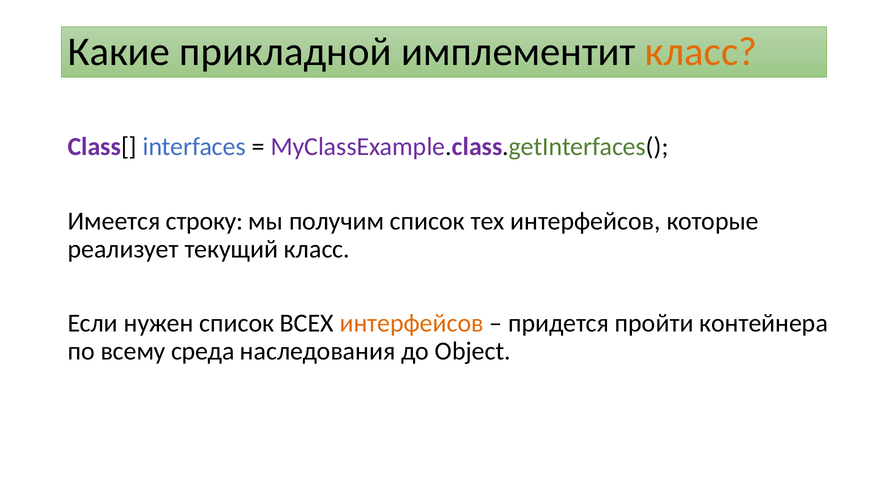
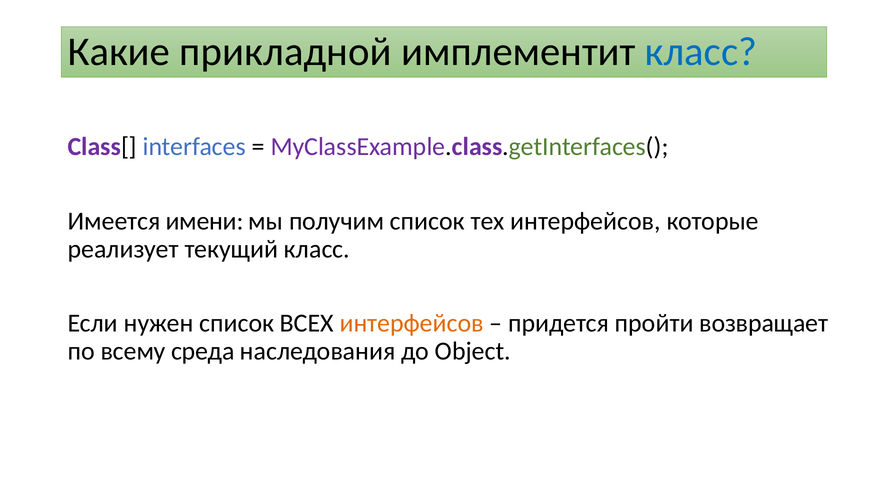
класс at (701, 52) colour: orange -> blue
строку: строку -> имени
контейнера: контейнера -> возвращает
